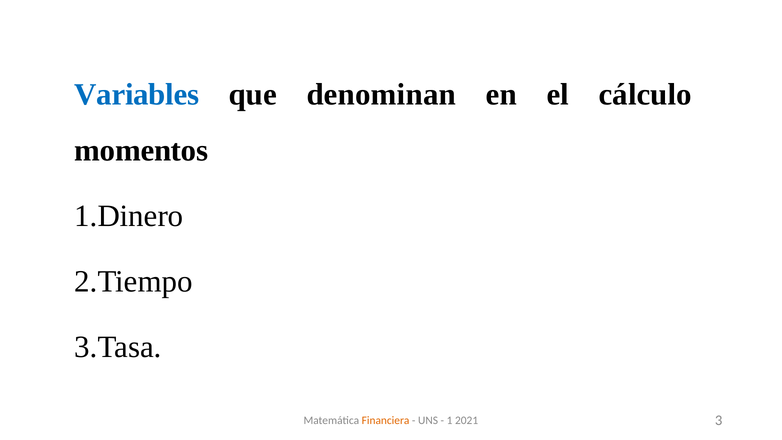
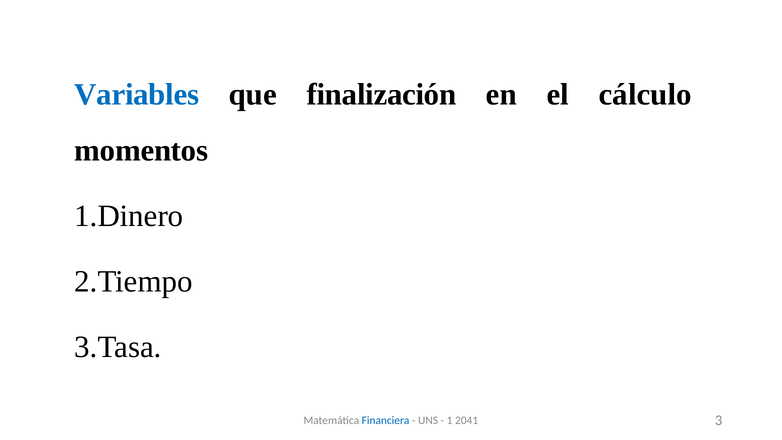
denominan: denominan -> finalización
Financiera colour: orange -> blue
2021: 2021 -> 2041
